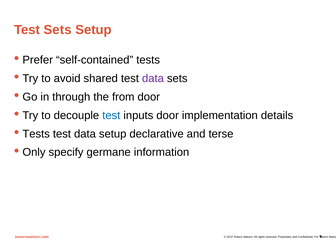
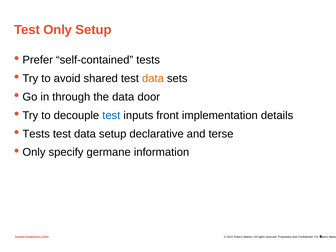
Test Sets: Sets -> Only
data at (153, 78) colour: purple -> orange
the from: from -> data
inputs door: door -> front
